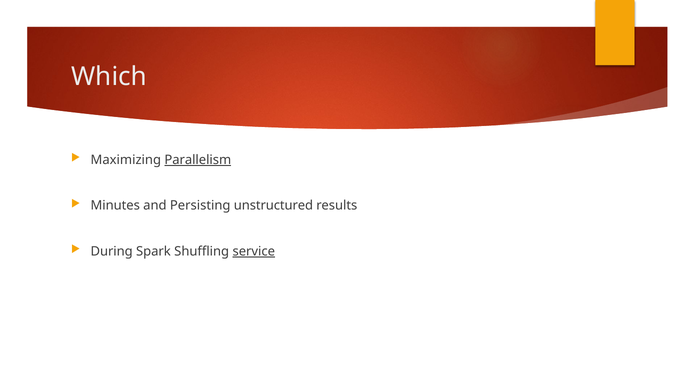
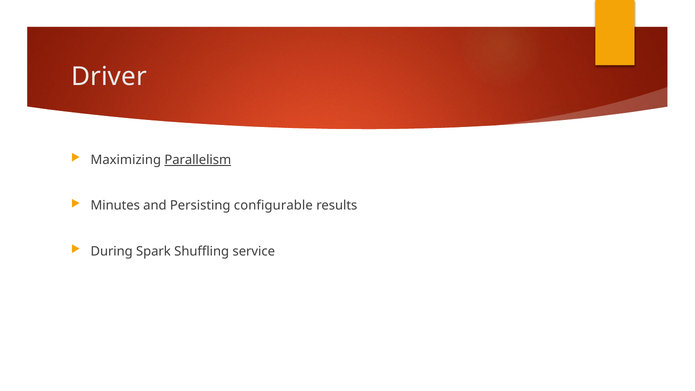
Which: Which -> Driver
unstructured: unstructured -> configurable
service underline: present -> none
